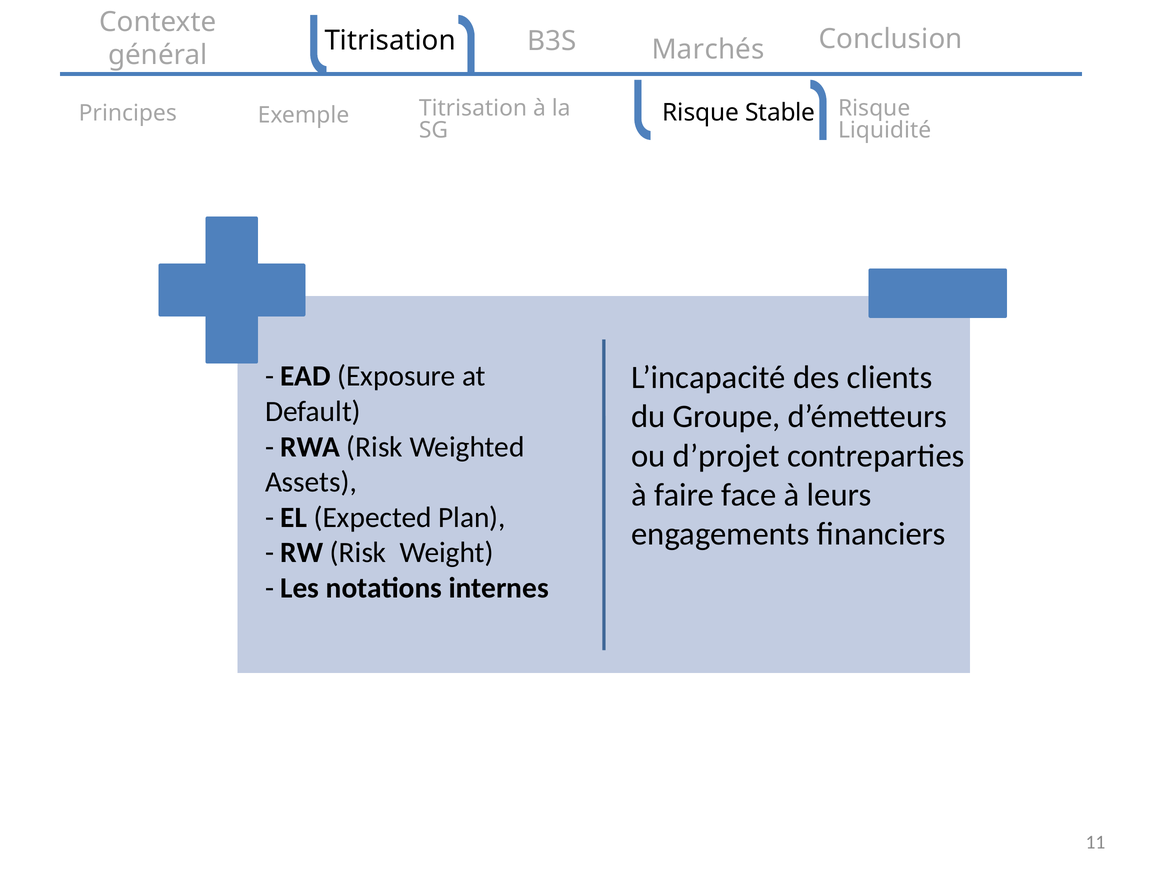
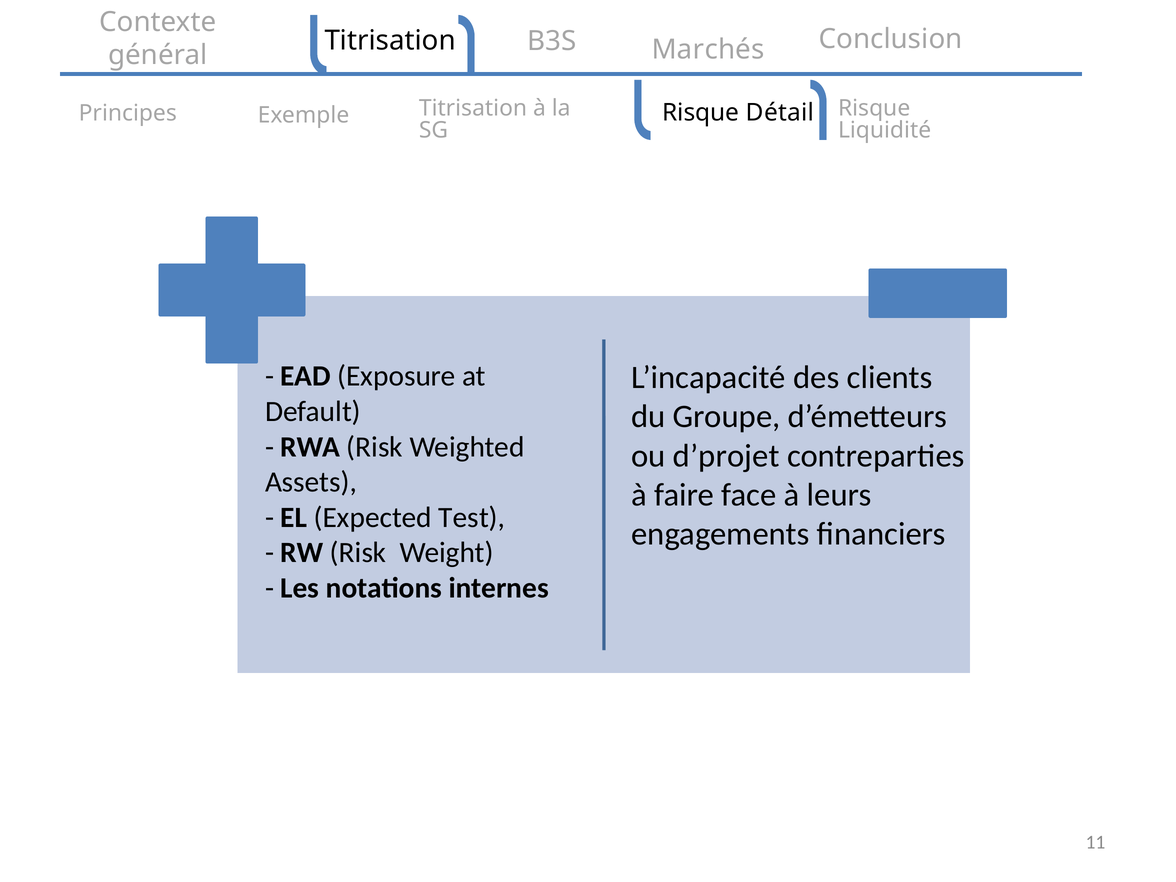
Stable: Stable -> Détail
Plan: Plan -> Test
